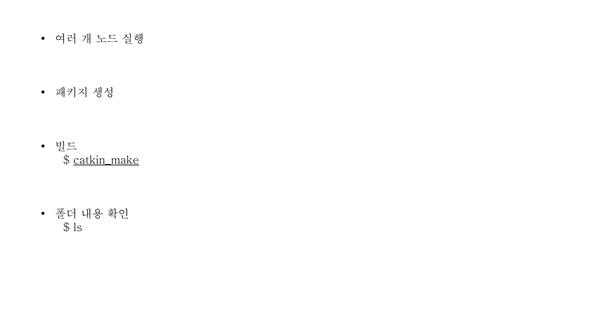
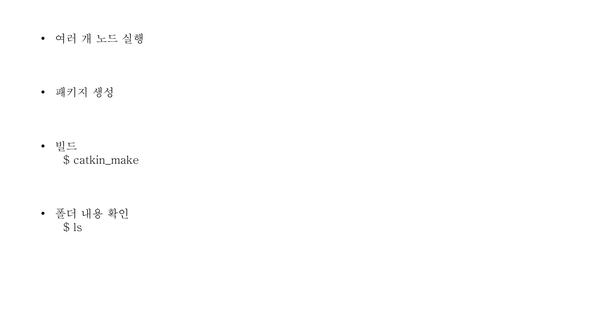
catkin_make underline: present -> none
